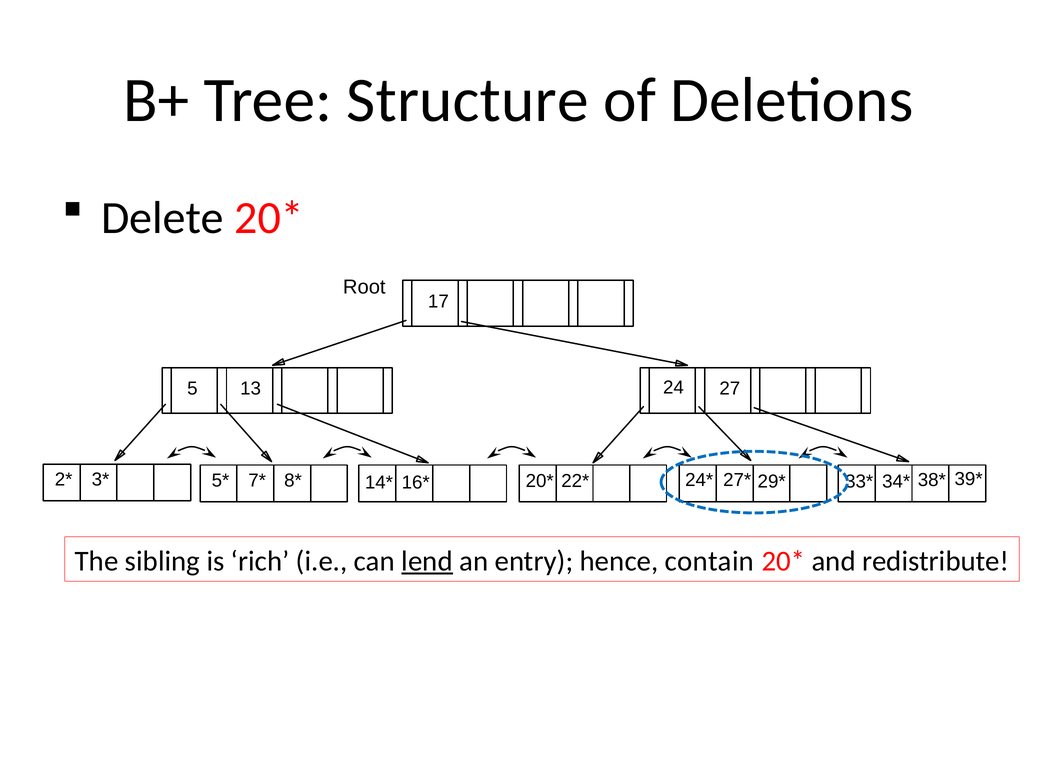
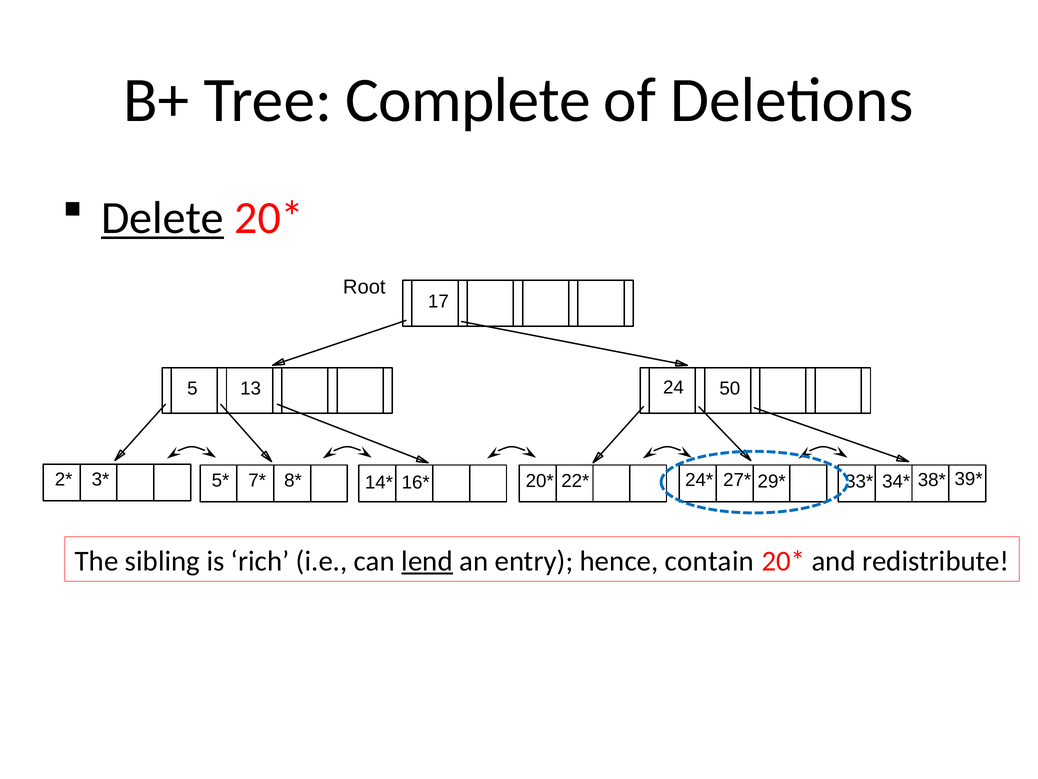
Structure: Structure -> Complete
Delete underline: none -> present
27: 27 -> 50
